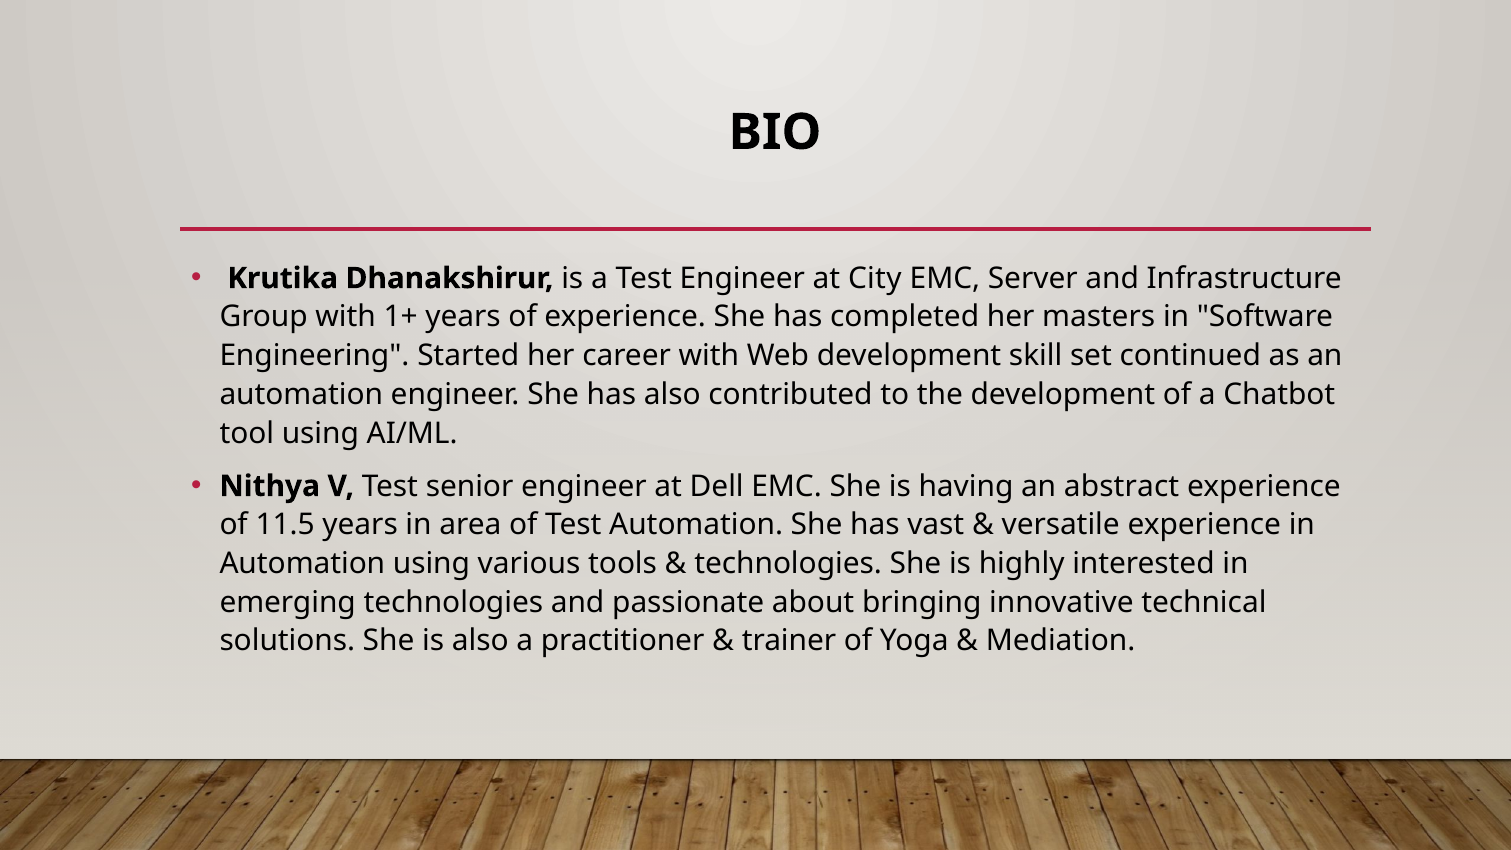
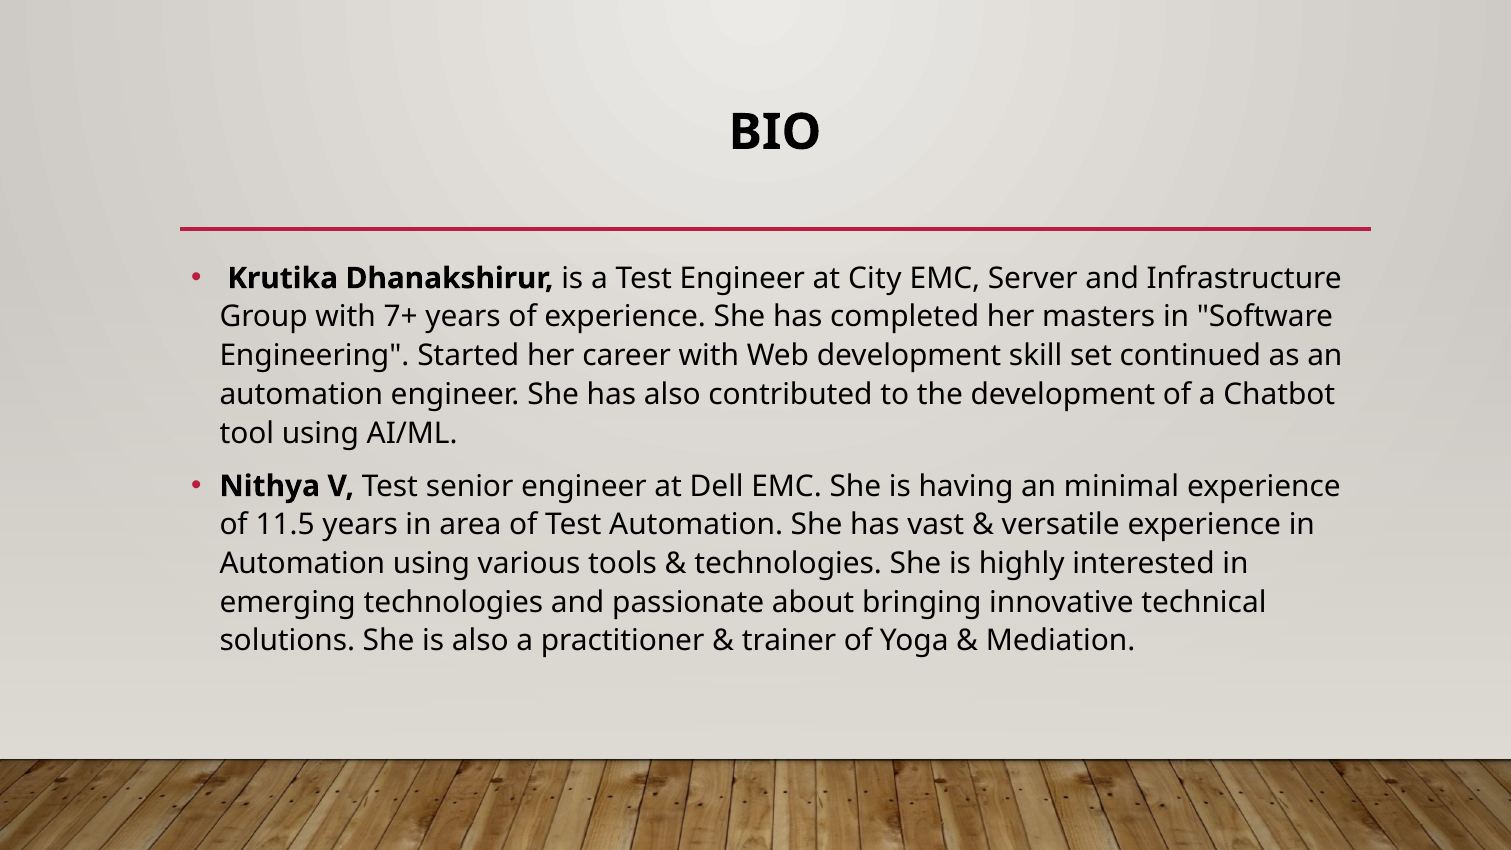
1+: 1+ -> 7+
abstract: abstract -> minimal
